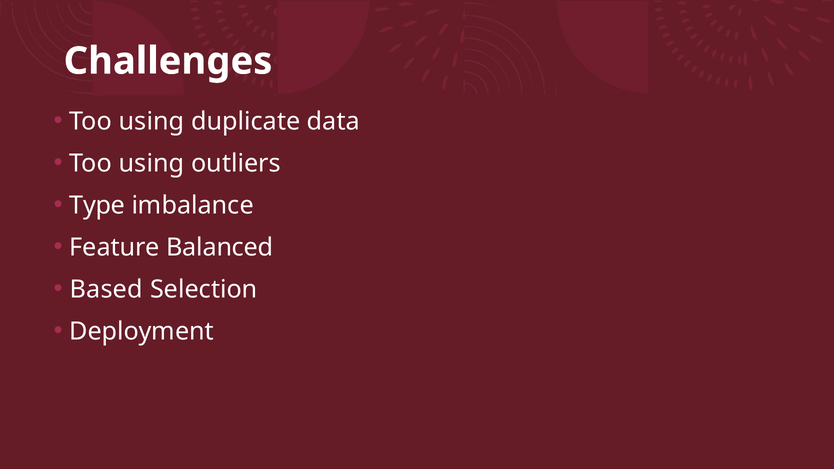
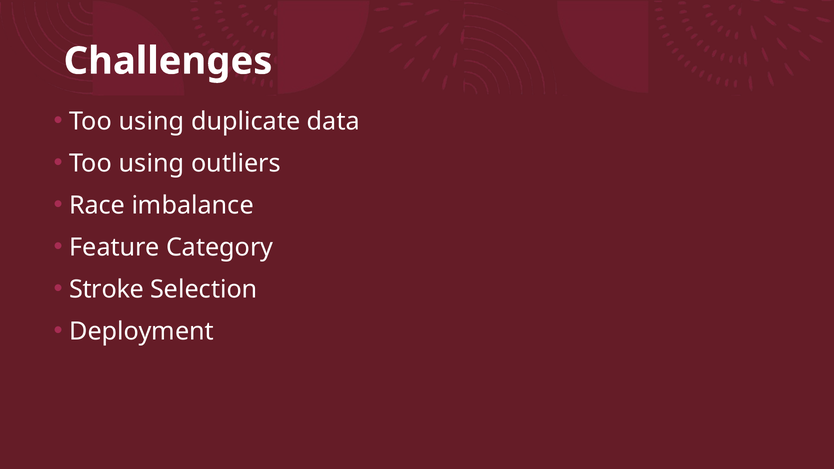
Type: Type -> Race
Balanced: Balanced -> Category
Based: Based -> Stroke
